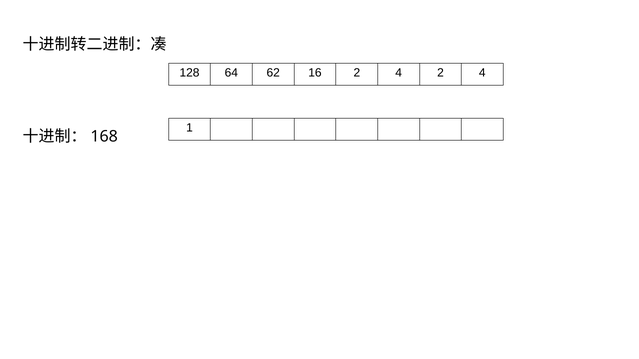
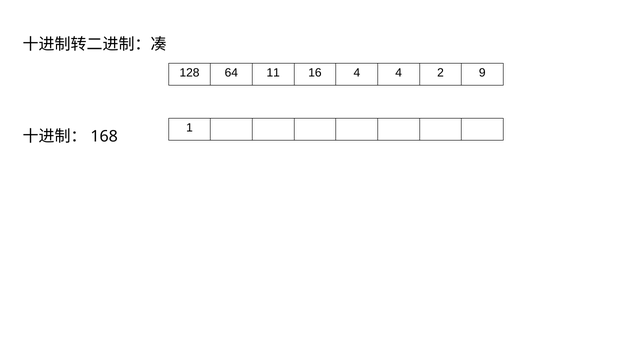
62: 62 -> 11
16 2: 2 -> 4
4 2 4: 4 -> 9
